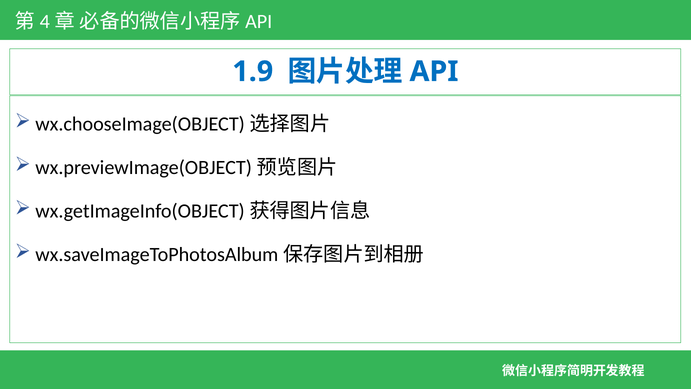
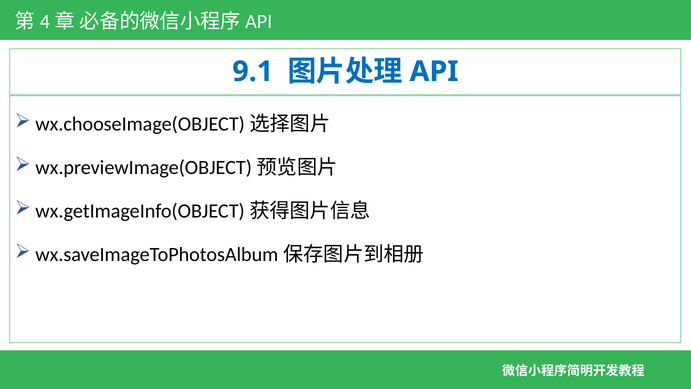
1.9: 1.9 -> 9.1
